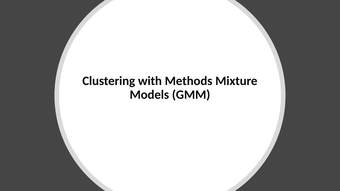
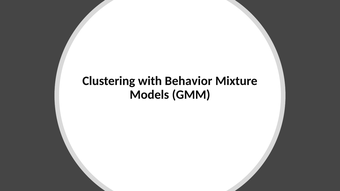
Methods: Methods -> Behavior
